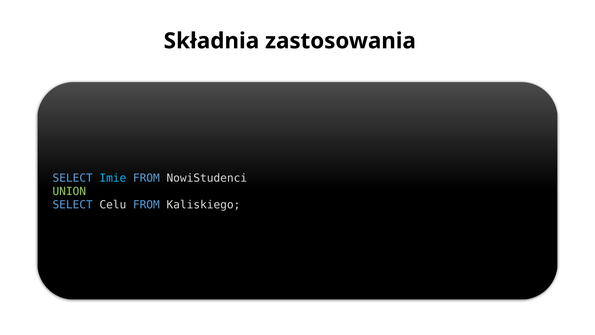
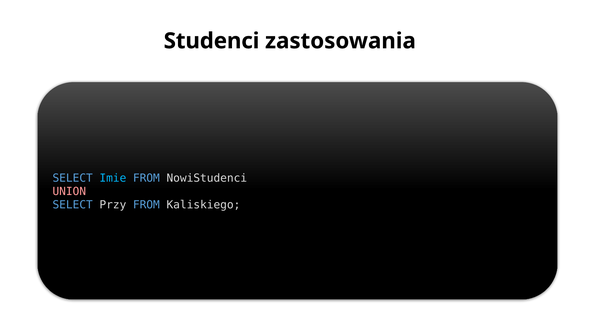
Składnia: Składnia -> Studenci
UNION colour: light green -> pink
Celu: Celu -> Przy
